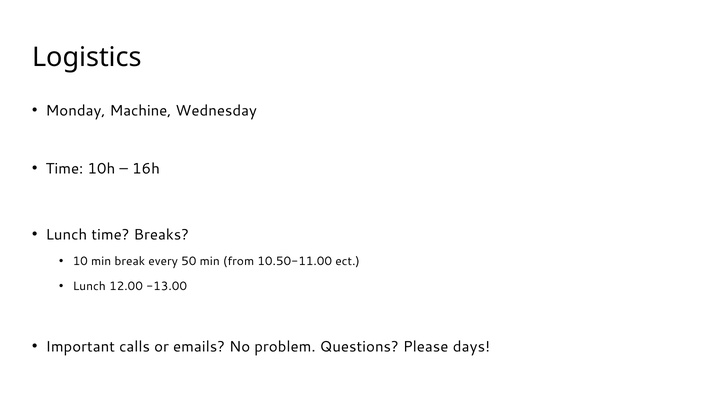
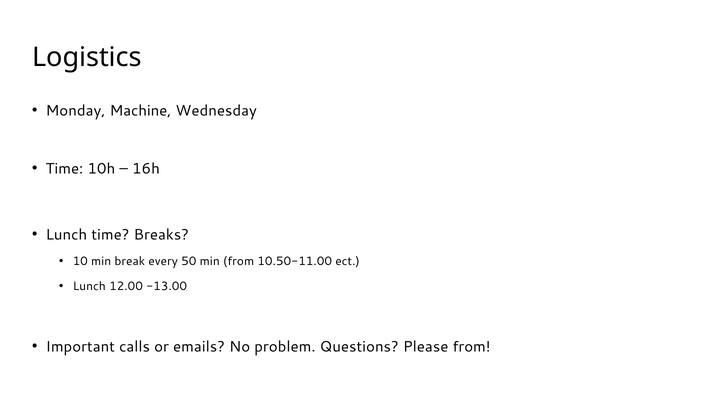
Please days: days -> from
